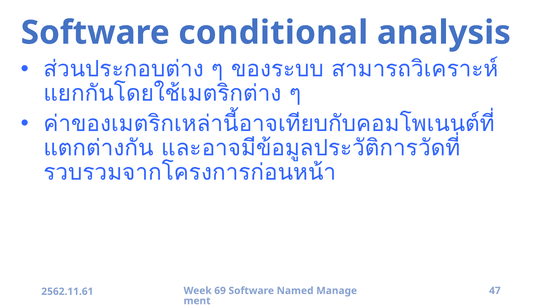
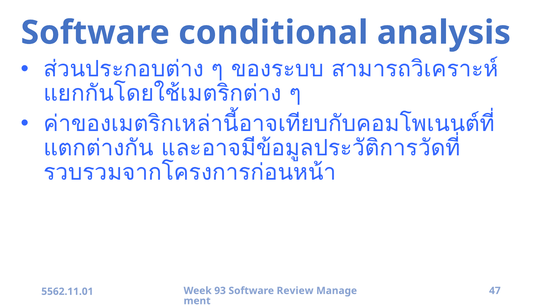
69: 69 -> 93
Named: Named -> Review
2562.11.61: 2562.11.61 -> 5562.11.01
